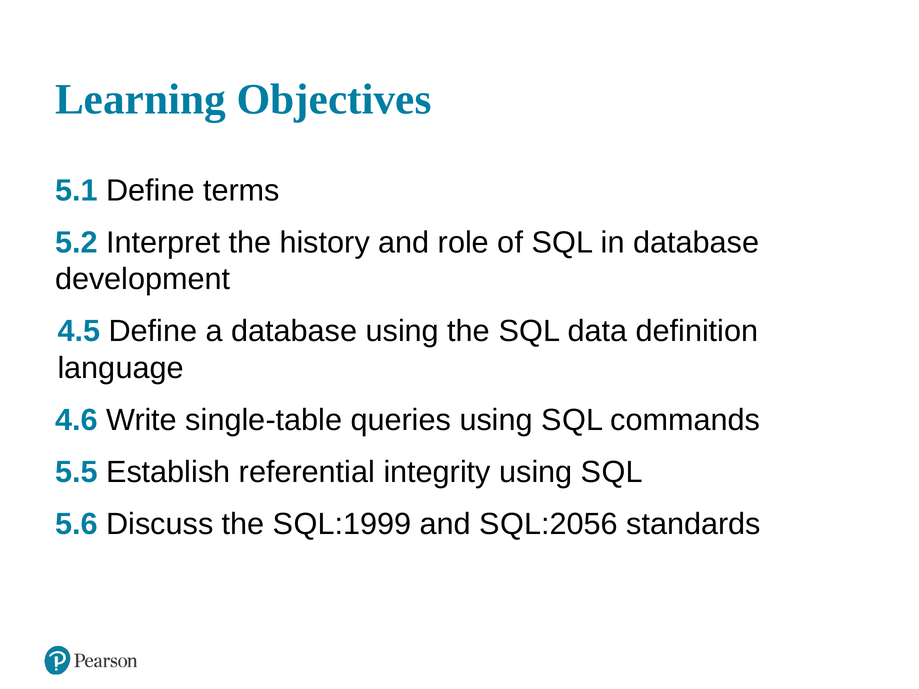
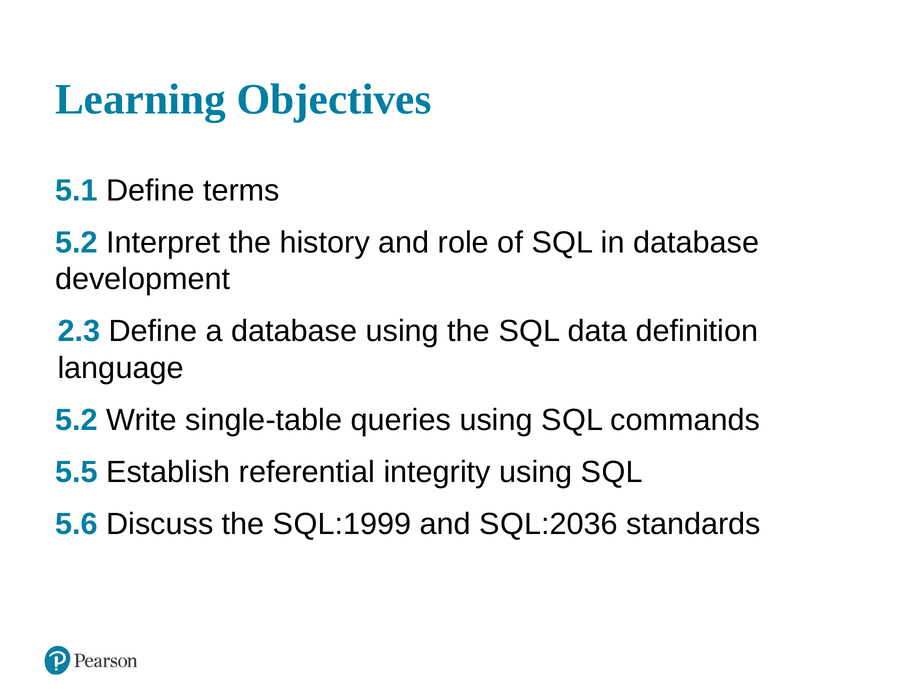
4.5: 4.5 -> 2.3
4.6 at (76, 420): 4.6 -> 5.2
L:2056: L:2056 -> L:2036
